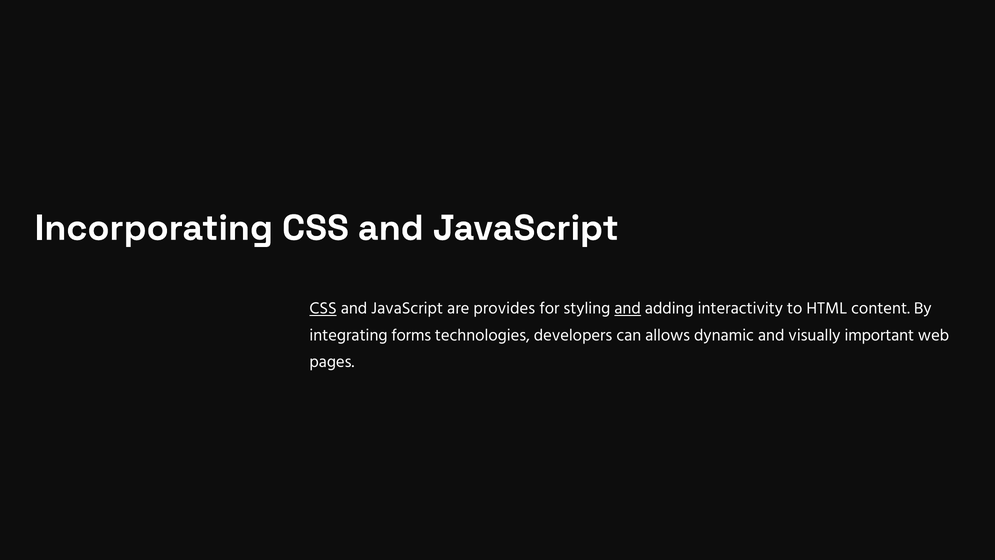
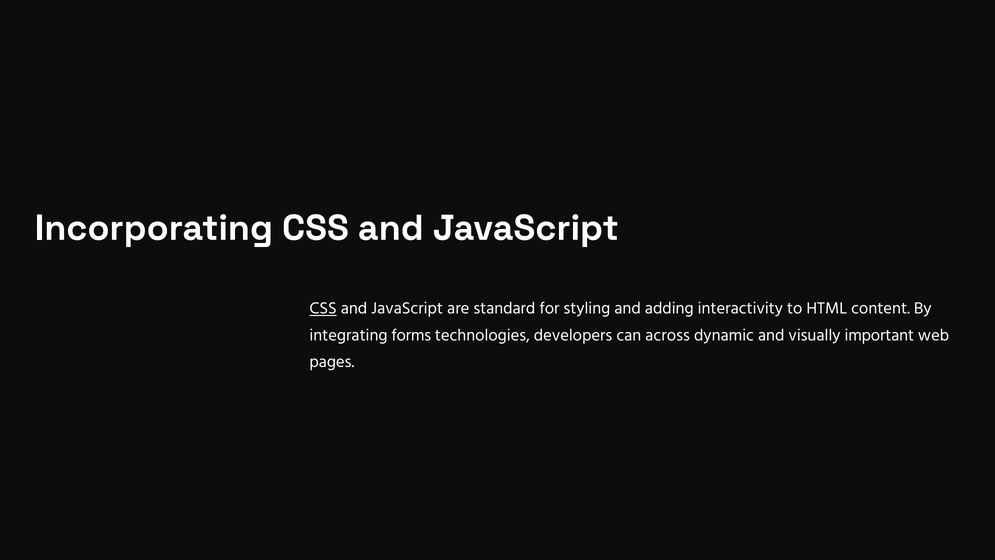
provides: provides -> standard
and at (628, 308) underline: present -> none
allows: allows -> across
